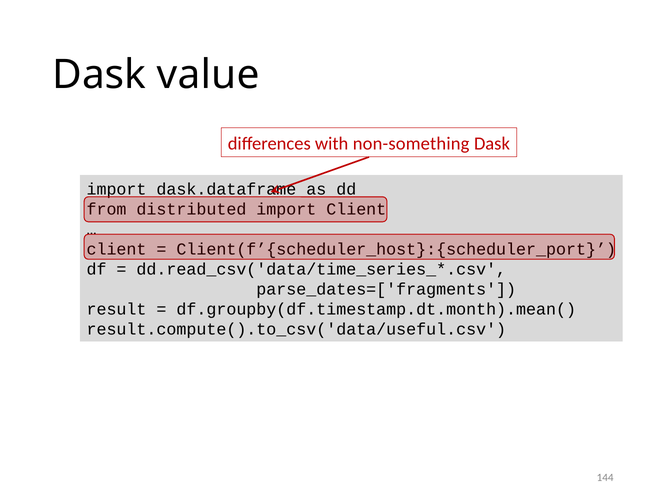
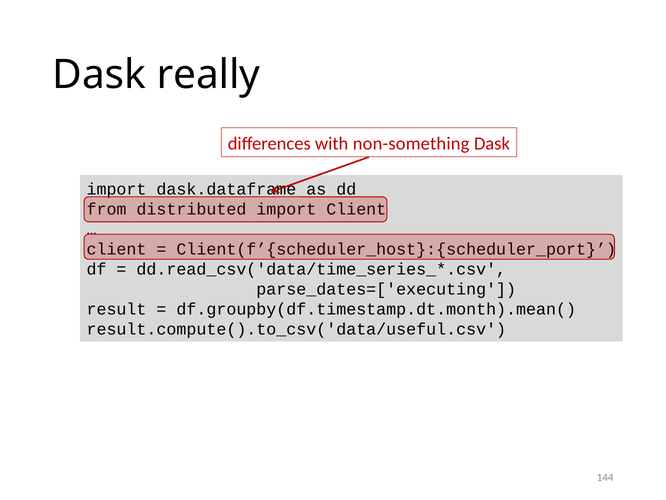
value: value -> really
parse_dates=['fragments: parse_dates=['fragments -> parse_dates=['executing
